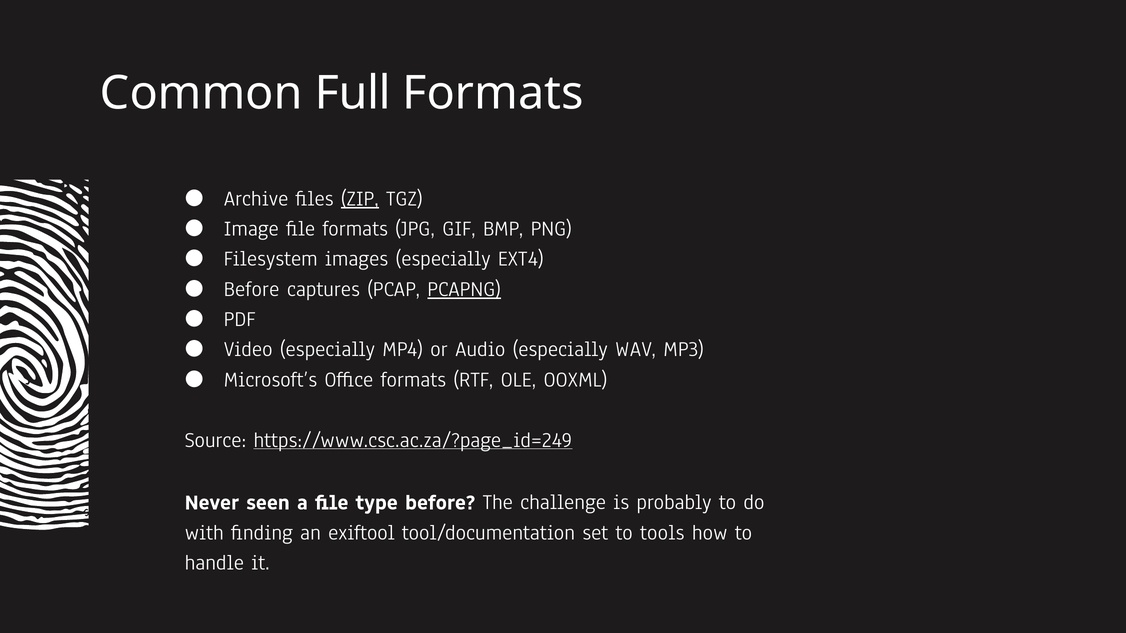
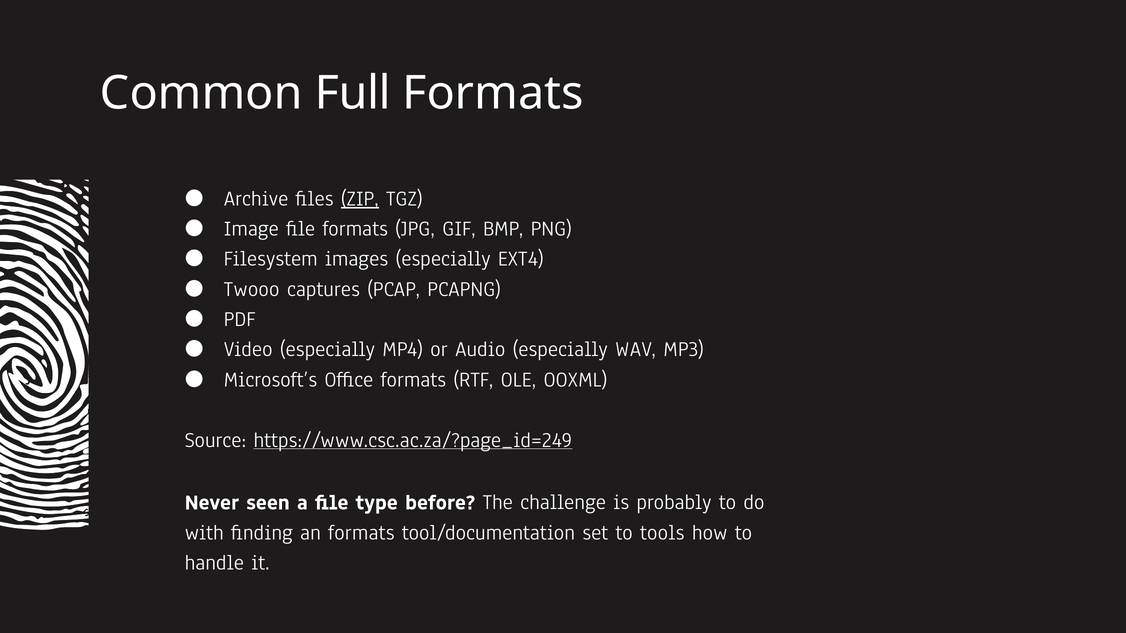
Before at (252, 289): Before -> Twooo
PCAPNG underline: present -> none
an exiftool: exiftool -> formats
